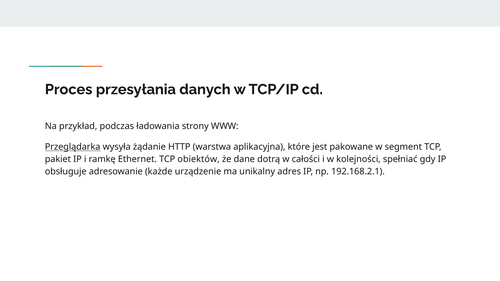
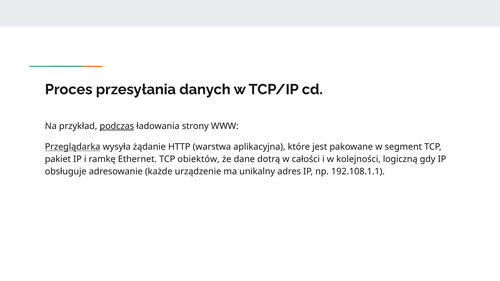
podczas underline: none -> present
spełniać: spełniać -> logiczną
192.168.2.1: 192.168.2.1 -> 192.108.1.1
